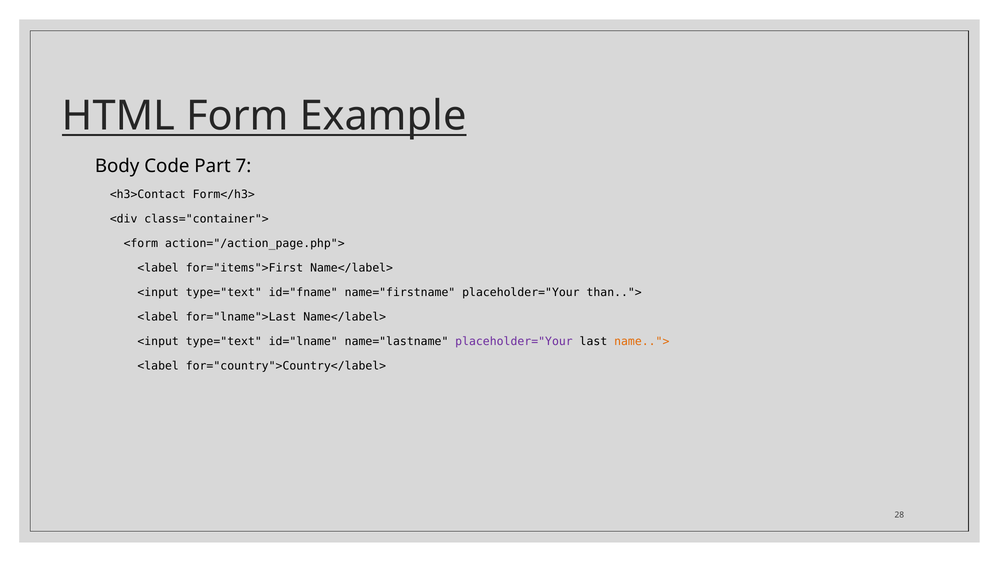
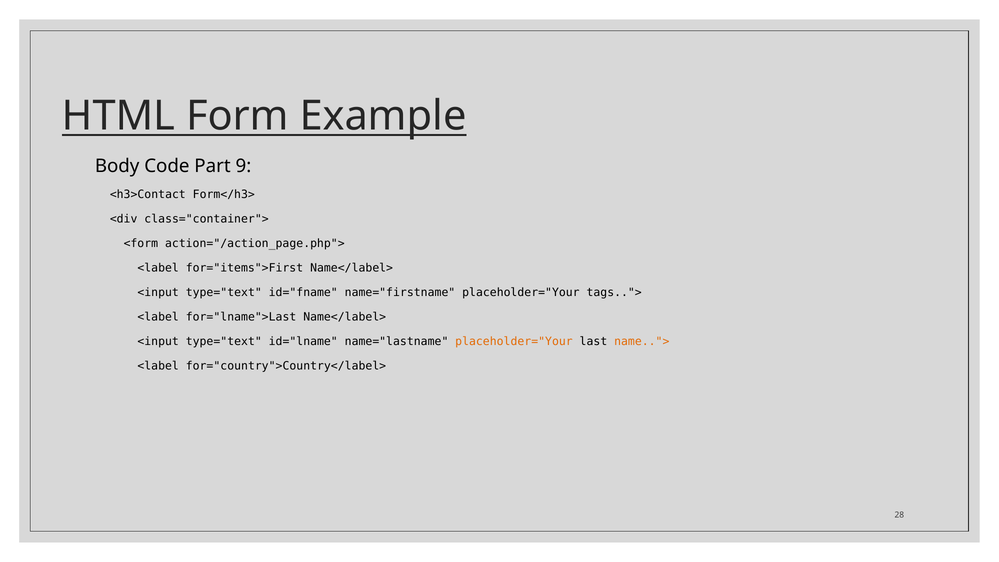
7: 7 -> 9
than..">: than.."> -> tags..">
placeholder="Your at (514, 342) colour: purple -> orange
